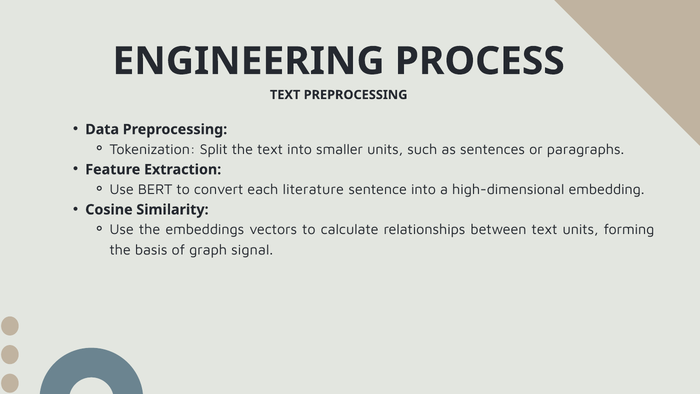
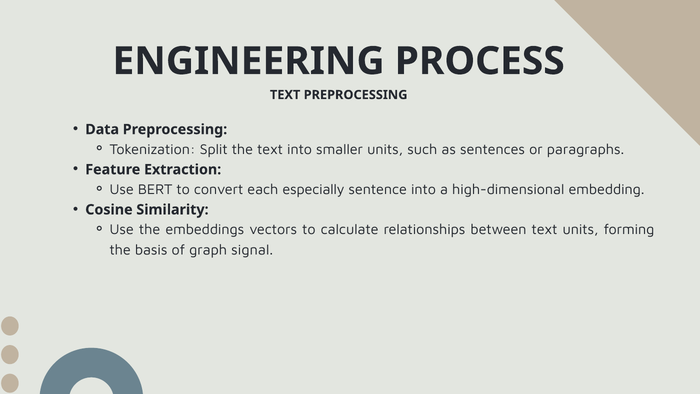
literature: literature -> especially
